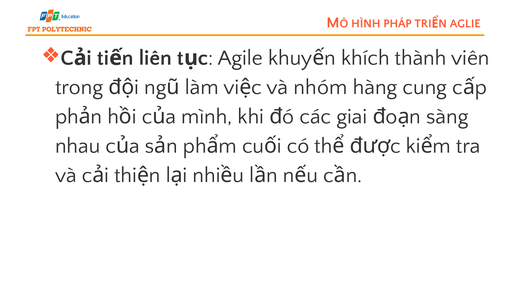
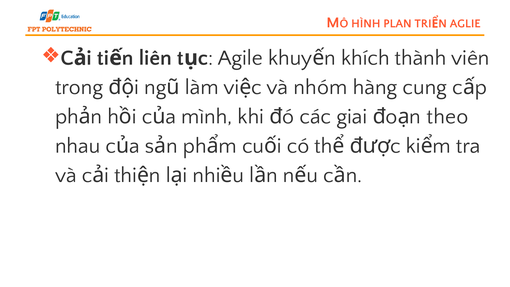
PHÁP: PHÁP -> PLAN
sàng: sàng -> theo
